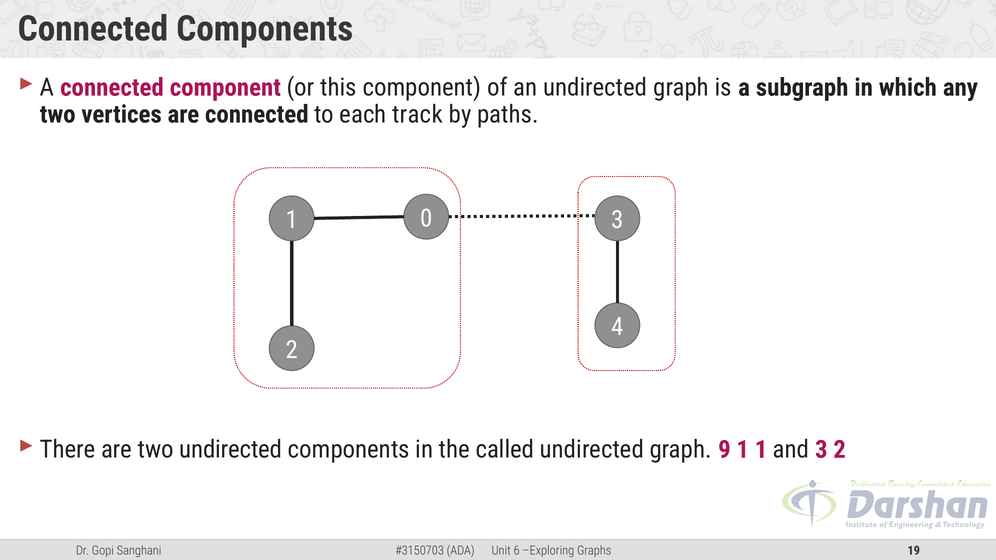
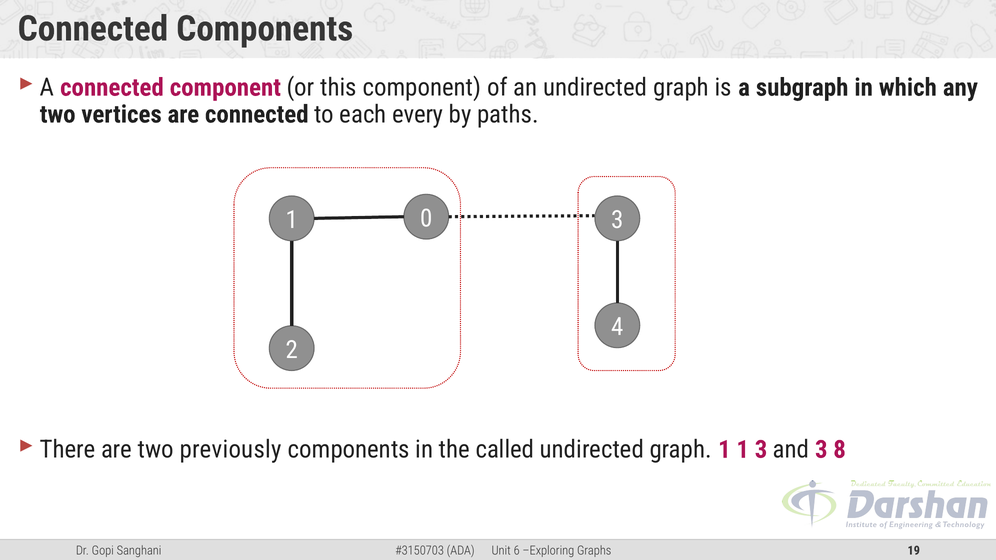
track: track -> every
two undirected: undirected -> previously
graph 9: 9 -> 1
1 1: 1 -> 3
3 2: 2 -> 8
